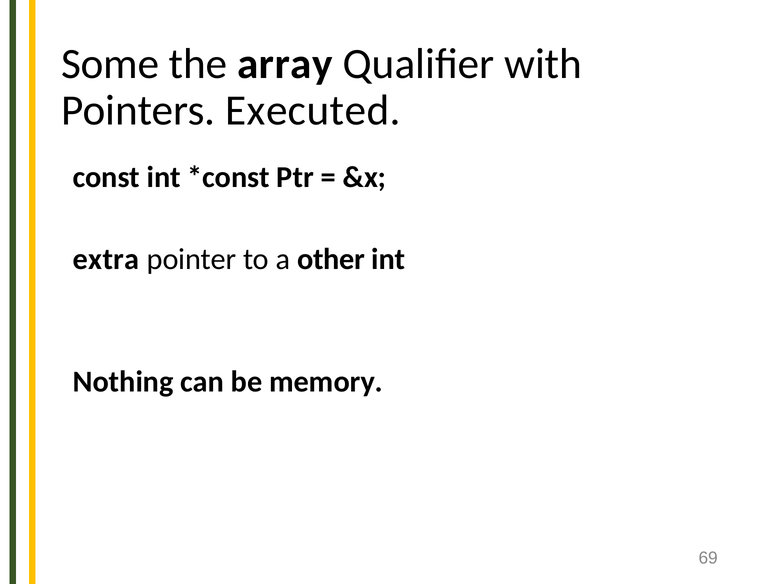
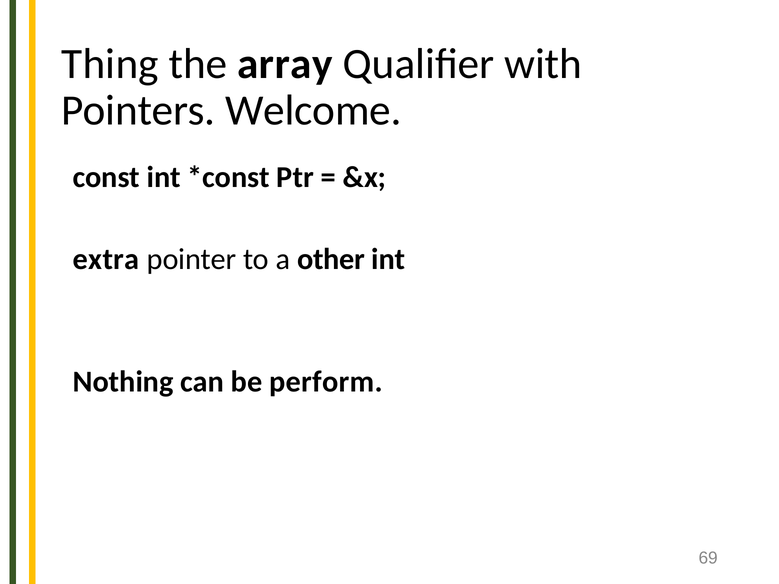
Some: Some -> Thing
Executed: Executed -> Welcome
memory: memory -> perform
